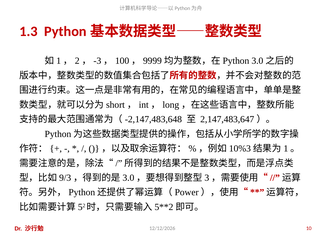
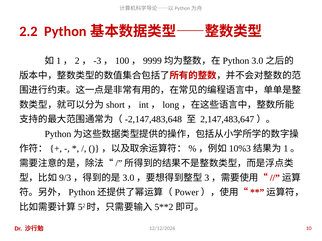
1.3: 1.3 -> 2.2
